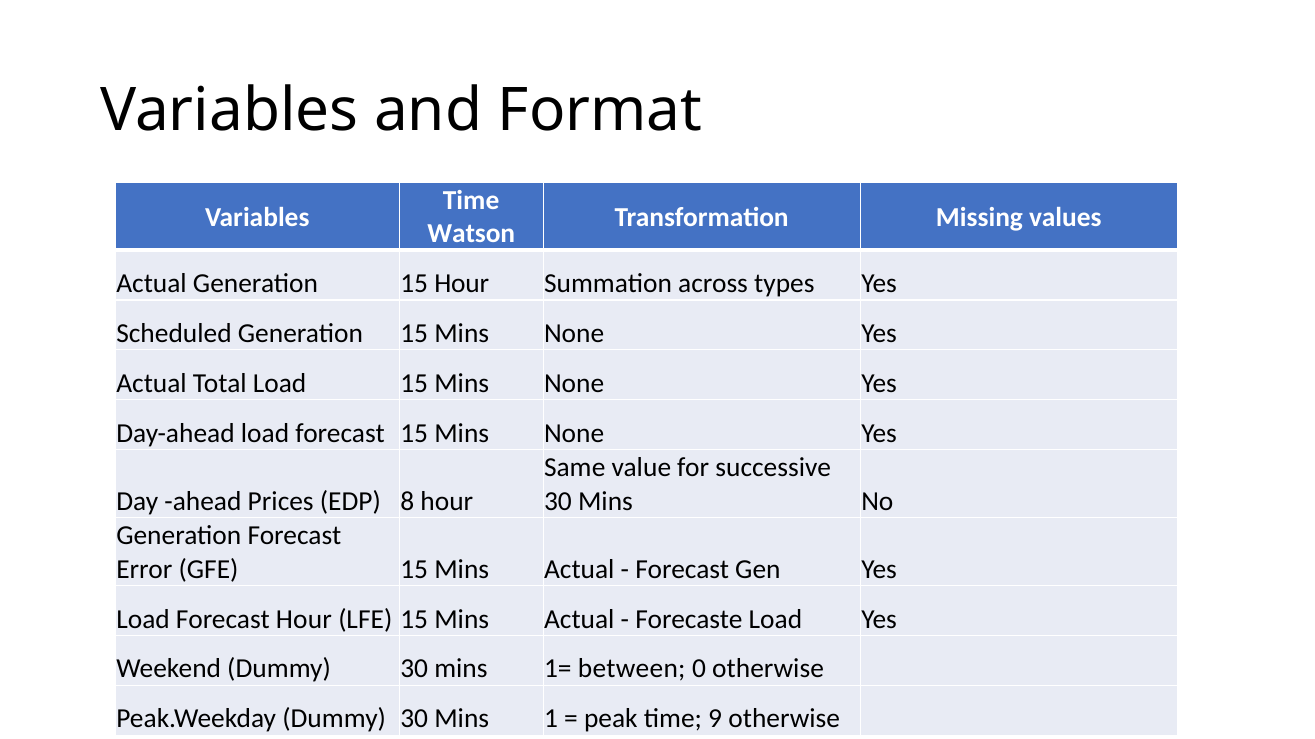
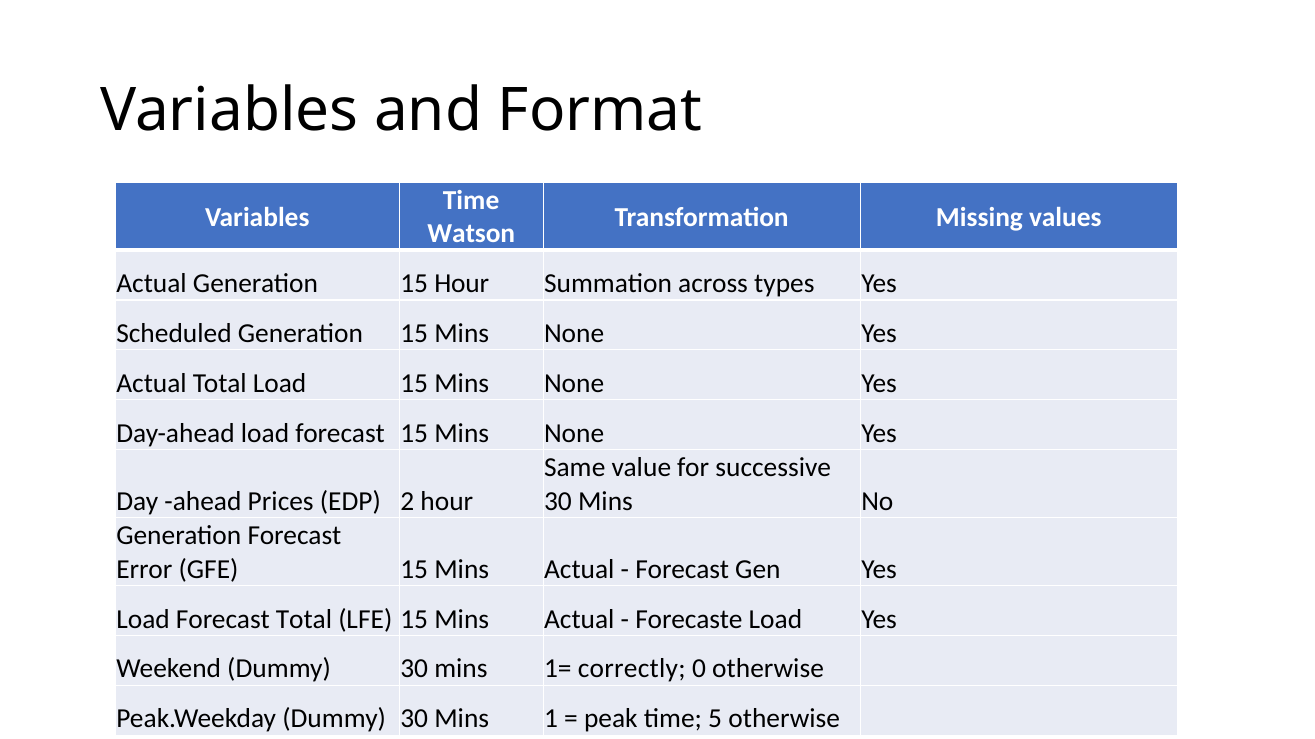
8: 8 -> 2
Forecast Hour: Hour -> Total
between: between -> correctly
9: 9 -> 5
